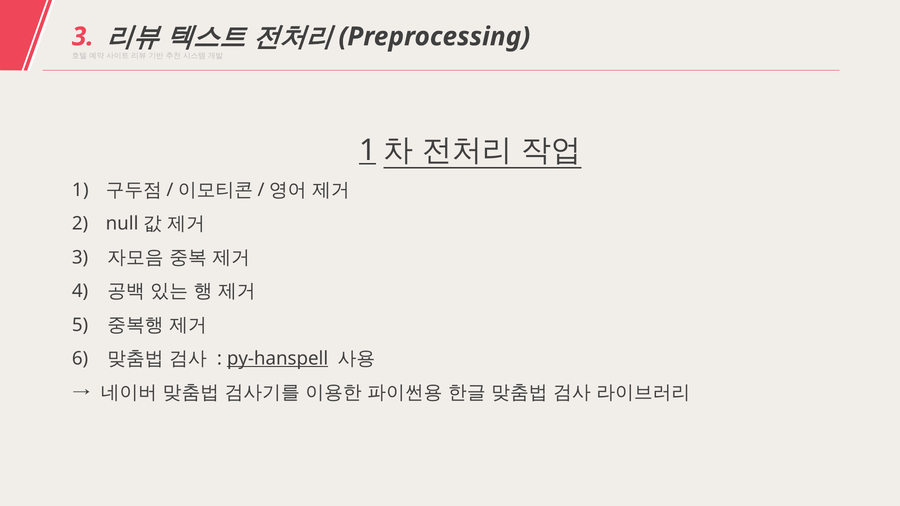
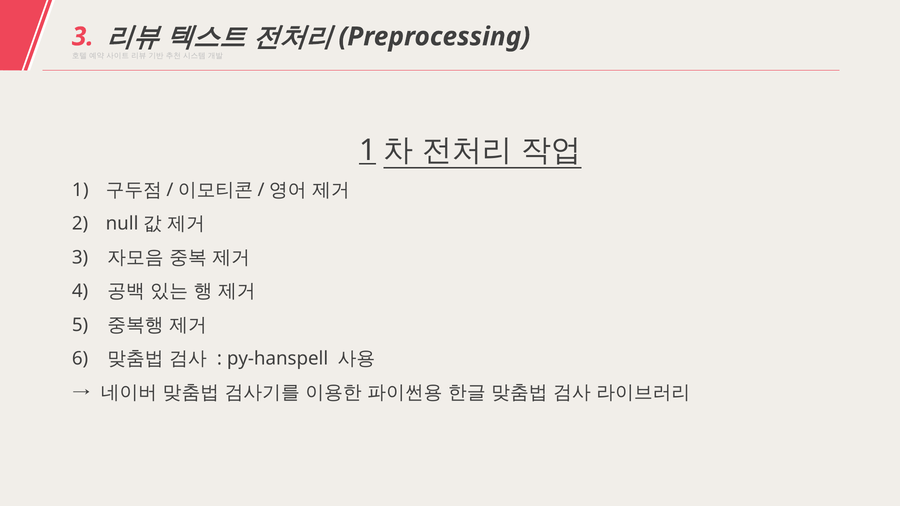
py-hanspell underline: present -> none
